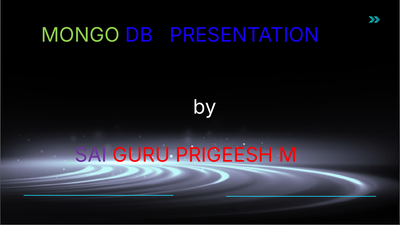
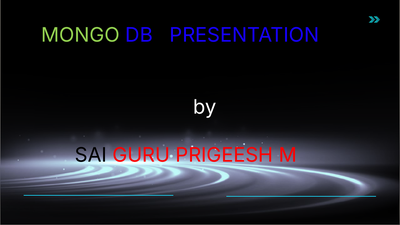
SAI colour: purple -> black
